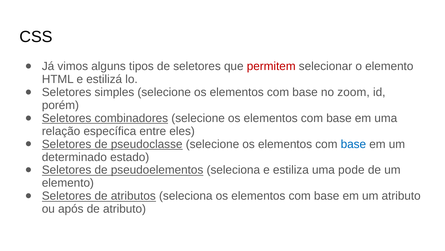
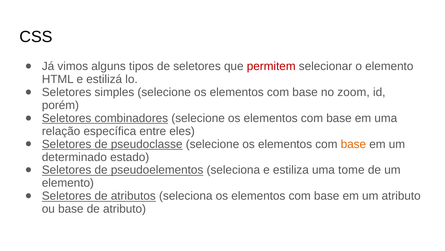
base at (353, 144) colour: blue -> orange
pode: pode -> tome
ou após: após -> base
